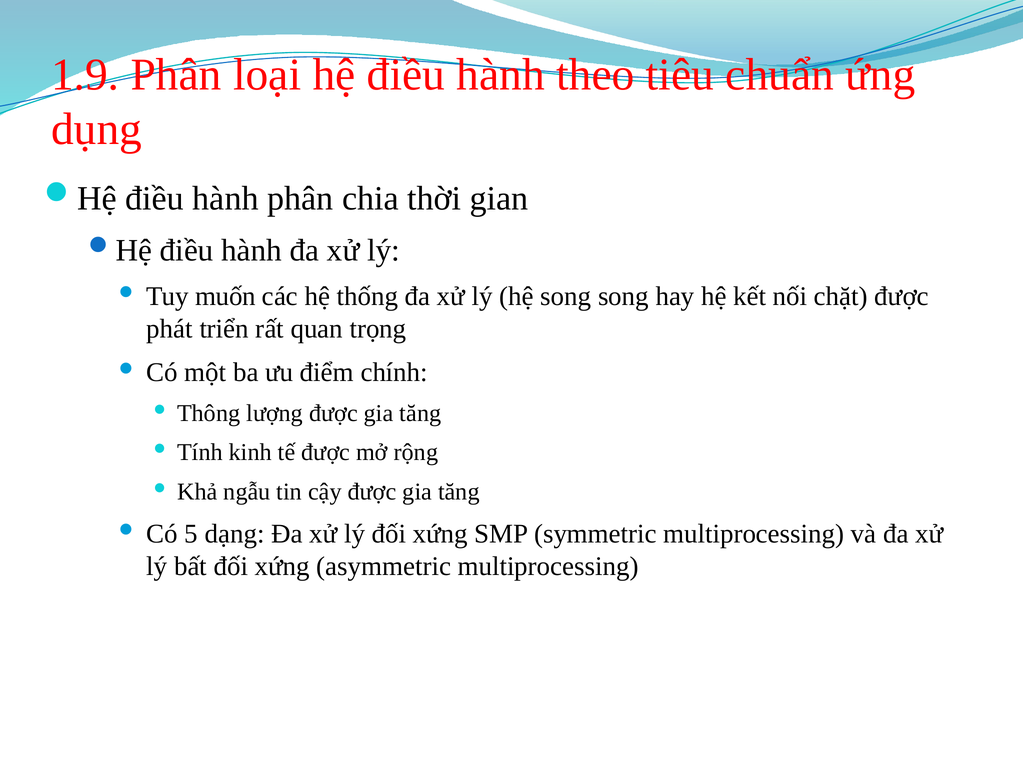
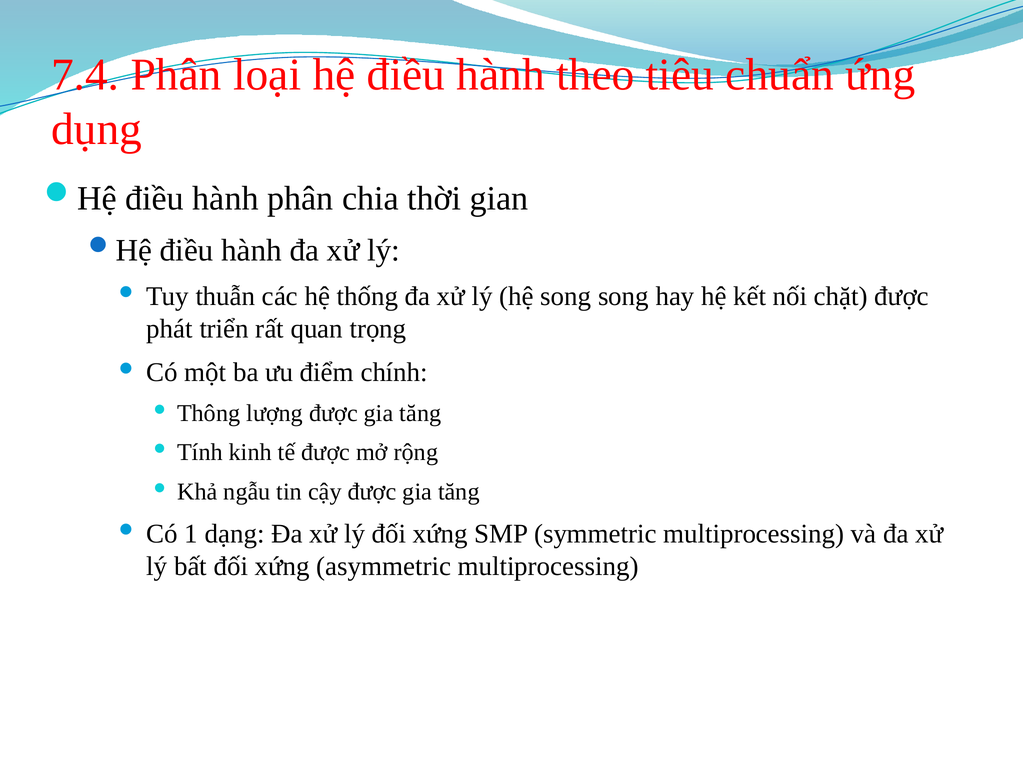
1.9: 1.9 -> 7.4
muốn: muốn -> thuẫn
5: 5 -> 1
